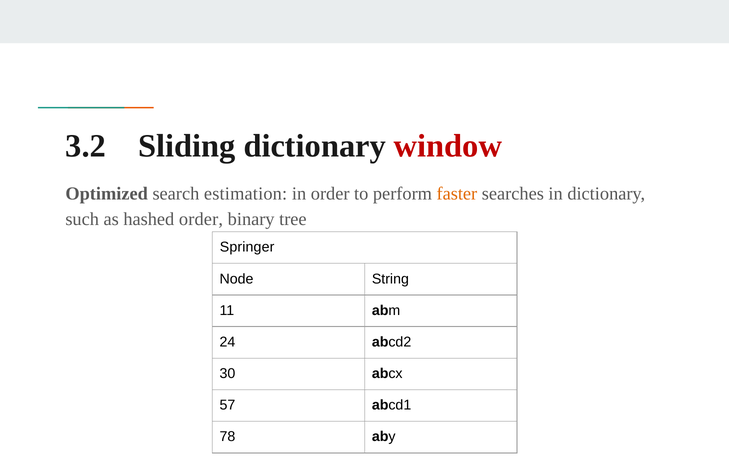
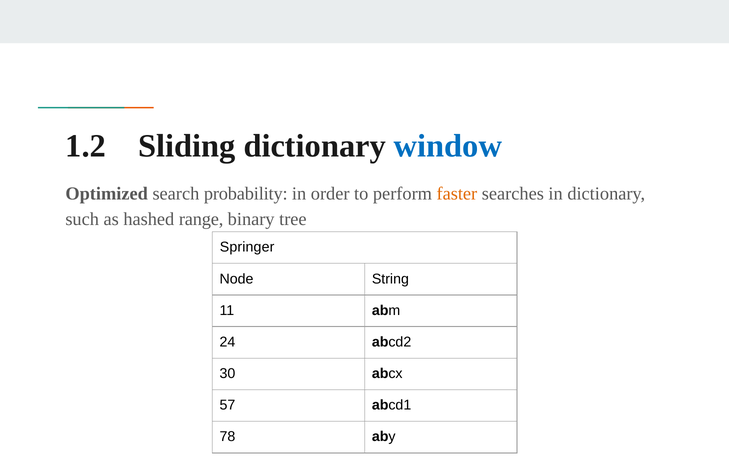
3.2: 3.2 -> 1.2
window colour: red -> blue
estimation: estimation -> probability
hashed order: order -> range
